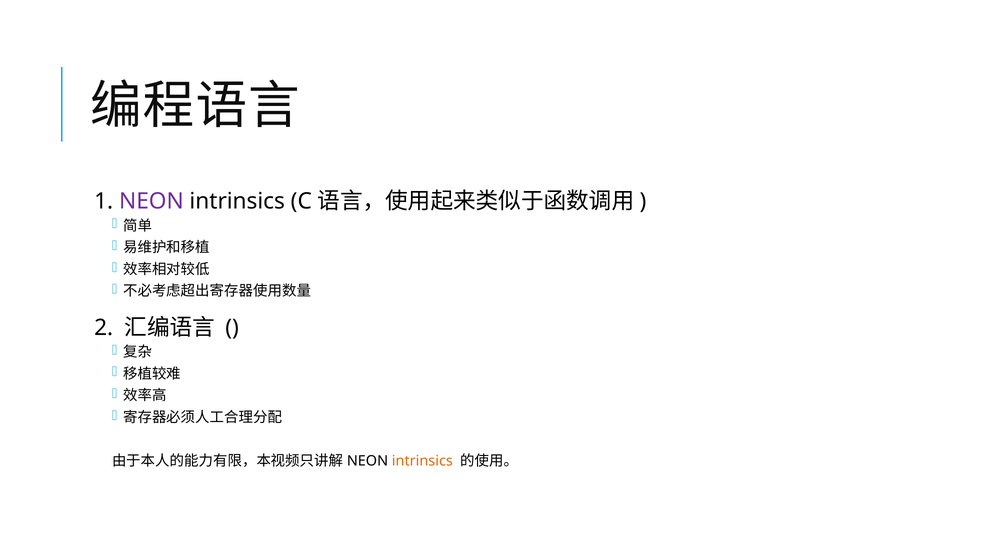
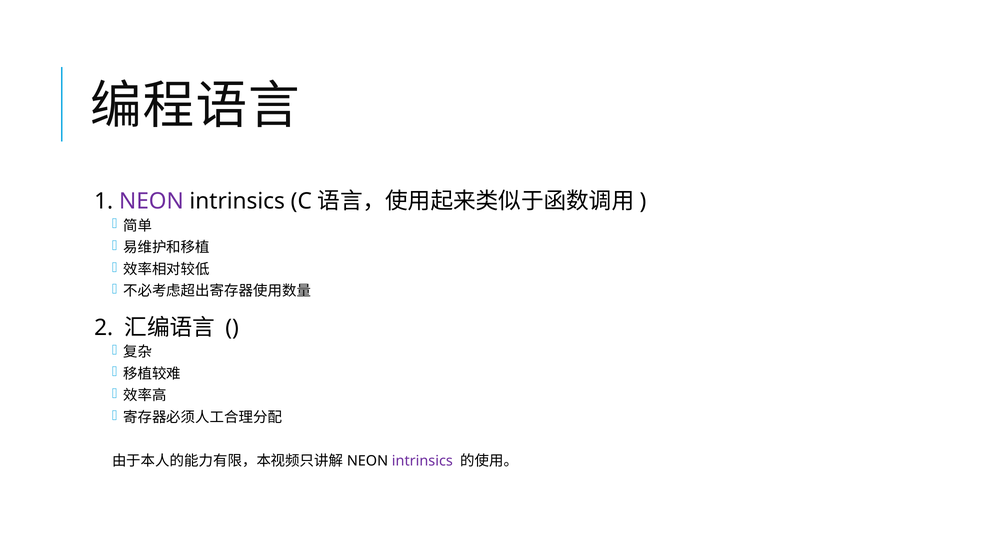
intrinsics at (422, 460) colour: orange -> purple
